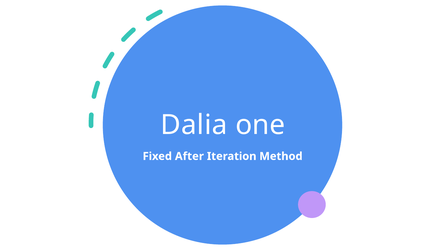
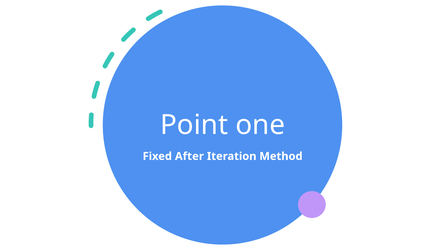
Dalia: Dalia -> Point
